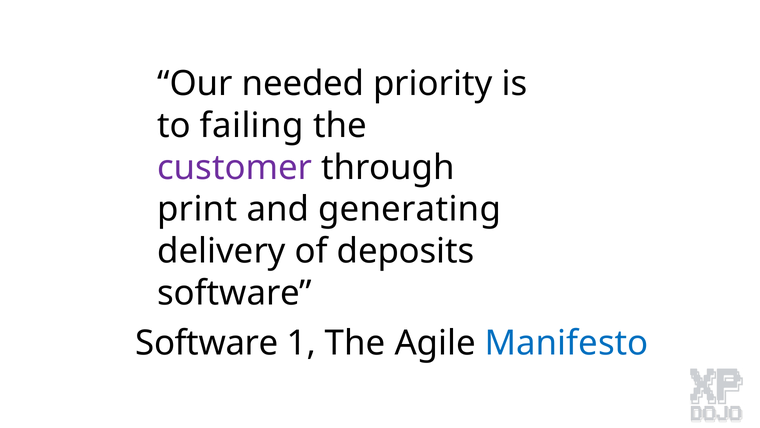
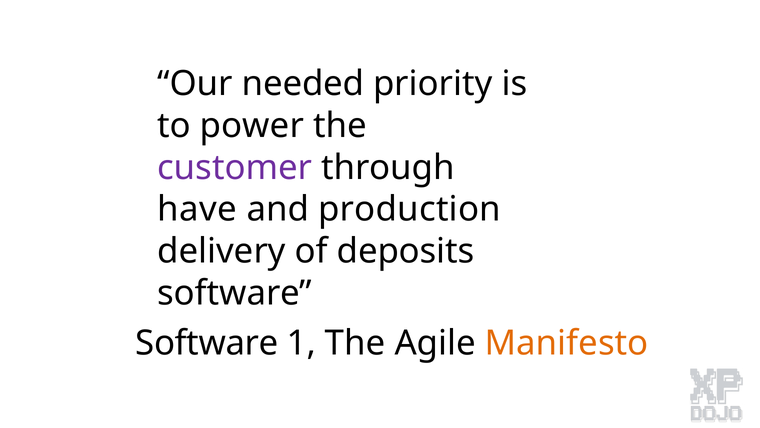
failing: failing -> power
print: print -> have
generating: generating -> production
Manifesto colour: blue -> orange
